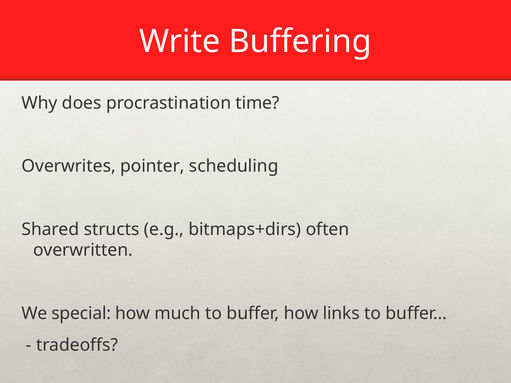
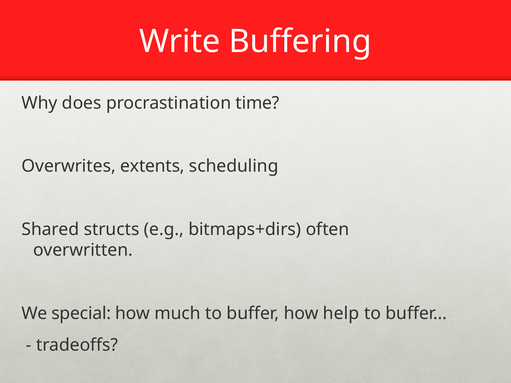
pointer: pointer -> extents
links: links -> help
